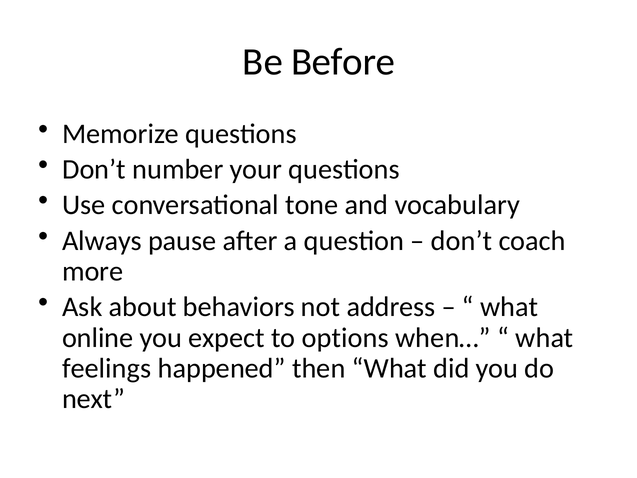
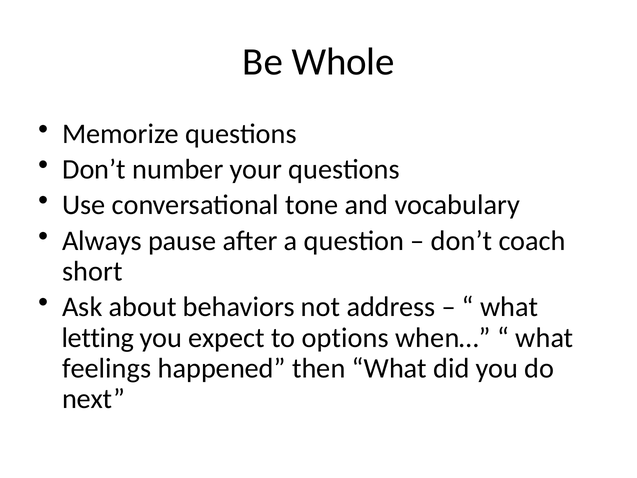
Before: Before -> Whole
more: more -> short
online: online -> letting
